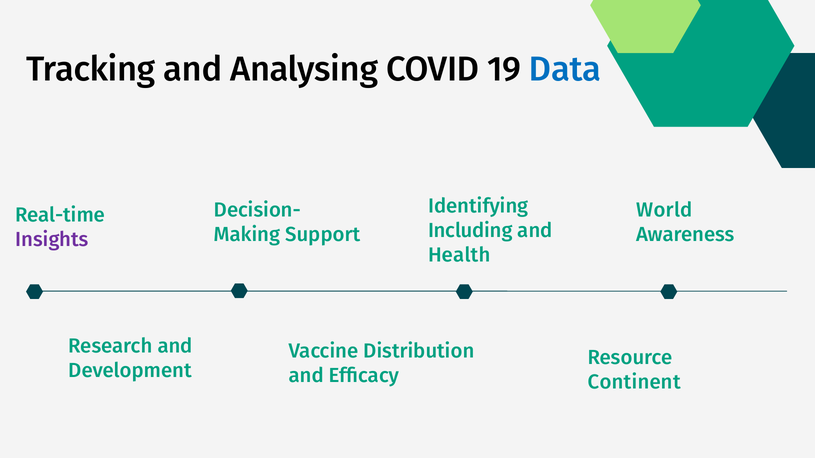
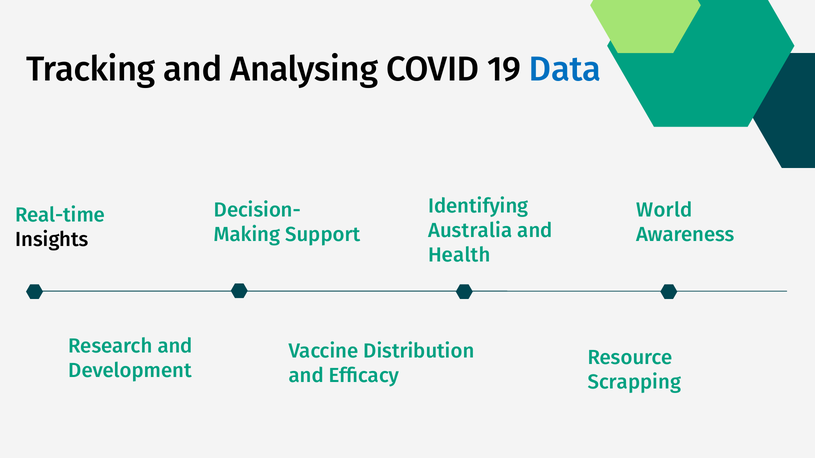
Including: Including -> Australia
Insights colour: purple -> black
Continent: Continent -> Scrapping
